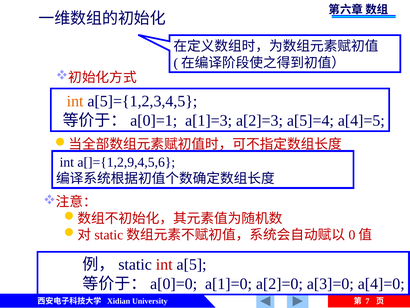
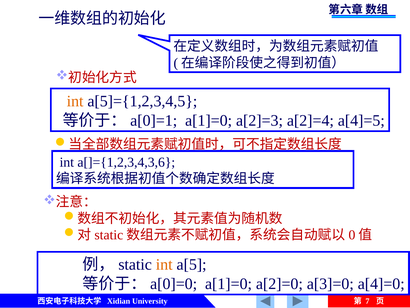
a[1]=3 at (209, 120): a[1]=3 -> a[1]=0
a[5]=4: a[5]=4 -> a[2]=4
a[]={1,2,9,4,5,6: a[]={1,2,9,4,5,6 -> a[]={1,2,3,4,3,6
int at (164, 264) colour: red -> orange
